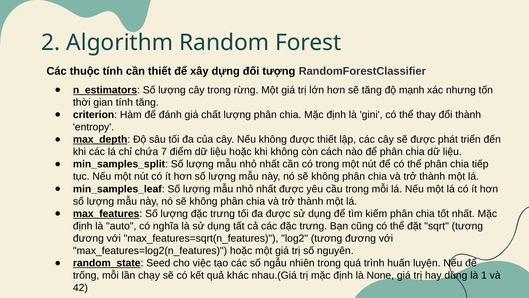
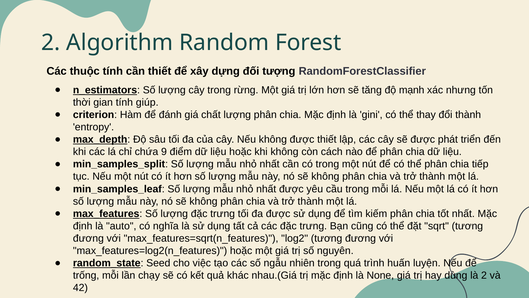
tính tăng: tăng -> giúp
7: 7 -> 9
là 1: 1 -> 2
